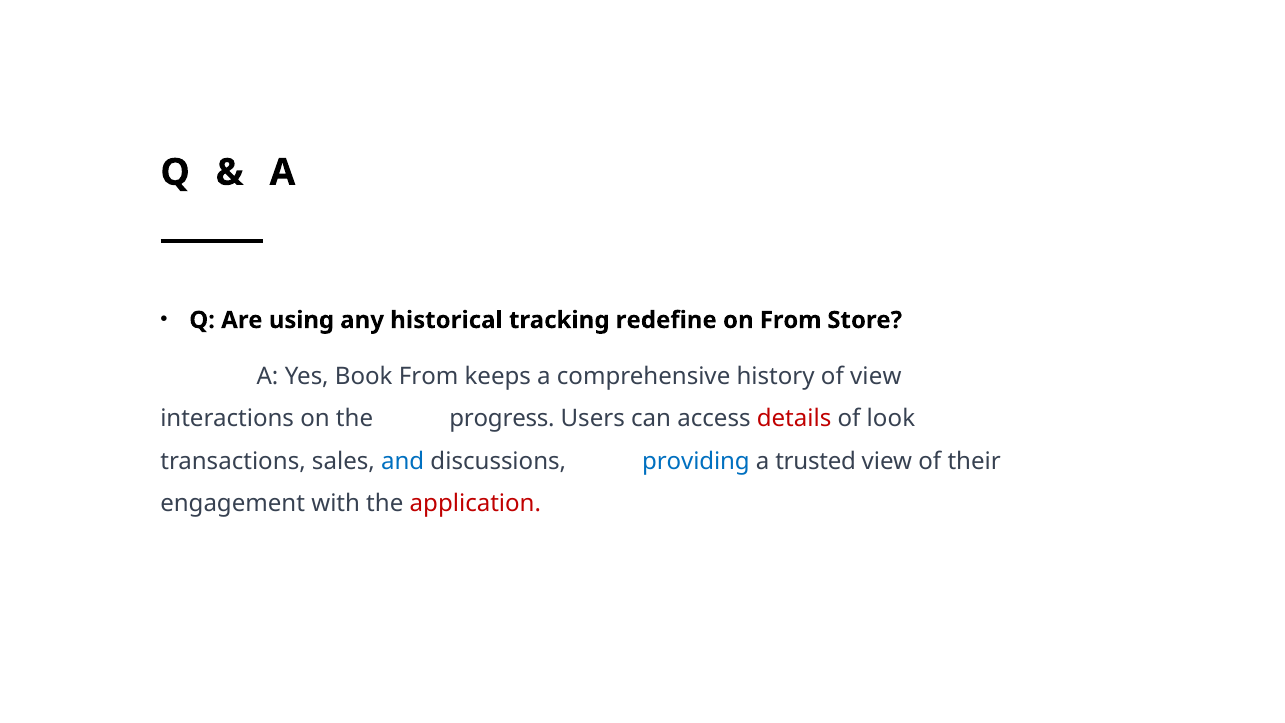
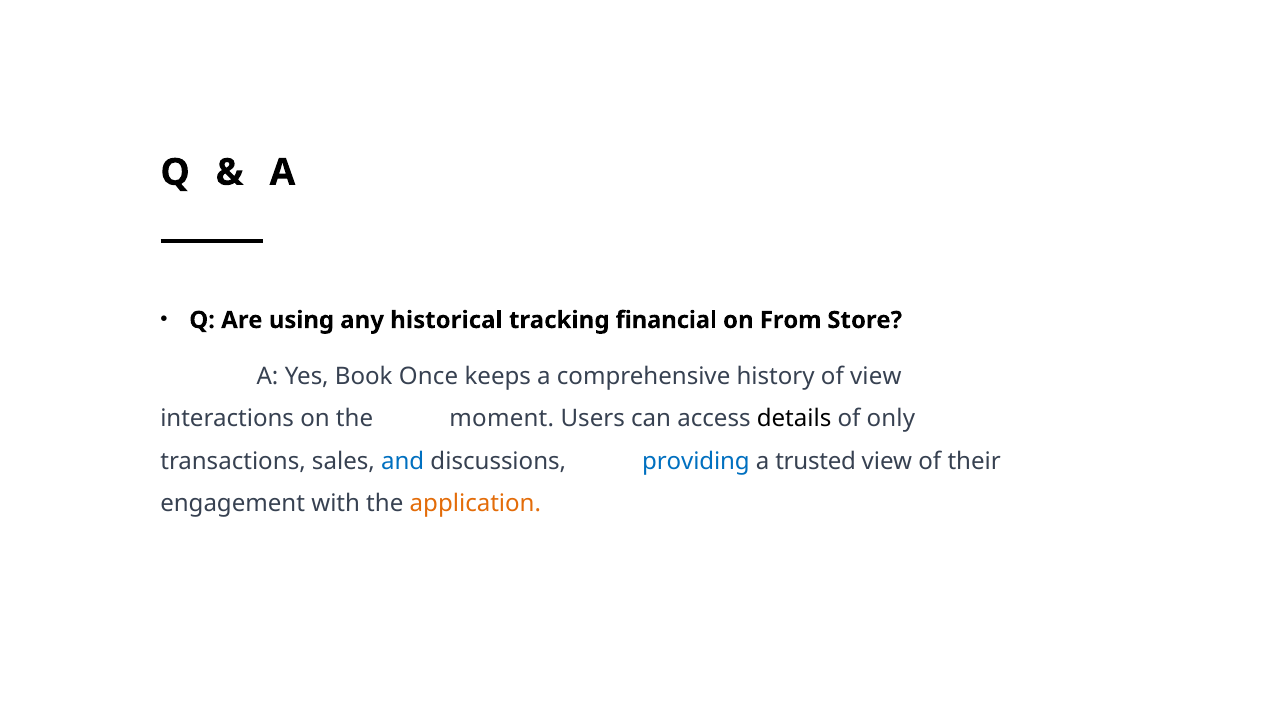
redefine: redefine -> financial
Book From: From -> Once
progress: progress -> moment
details colour: red -> black
look: look -> only
application colour: red -> orange
